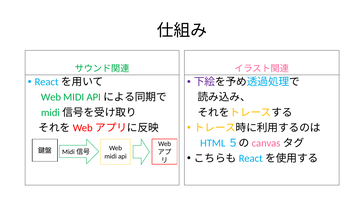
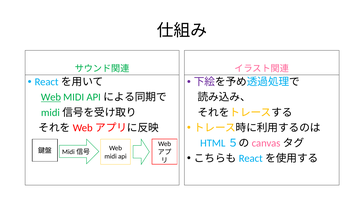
Web at (51, 97) underline: none -> present
